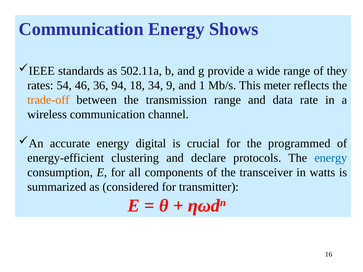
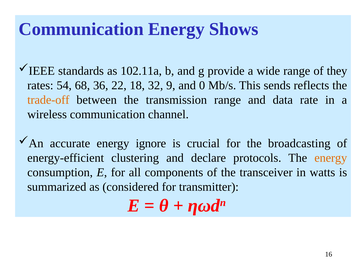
502.11a: 502.11a -> 102.11a
46: 46 -> 68
94: 94 -> 22
34: 34 -> 32
1: 1 -> 0
meter: meter -> sends
digital: digital -> ignore
programmed: programmed -> broadcasting
energy at (331, 158) colour: blue -> orange
